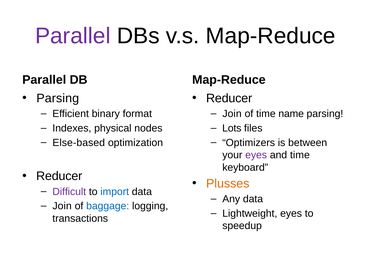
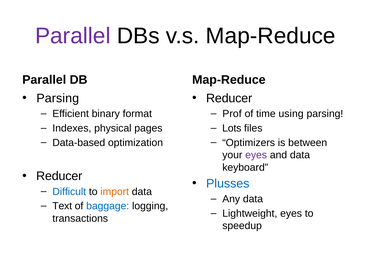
Join at (232, 114): Join -> Prof
name: name -> using
nodes: nodes -> pages
Else-based: Else-based -> Data-based
and time: time -> data
Plusses colour: orange -> blue
Difficult colour: purple -> blue
import colour: blue -> orange
Join at (62, 206): Join -> Text
